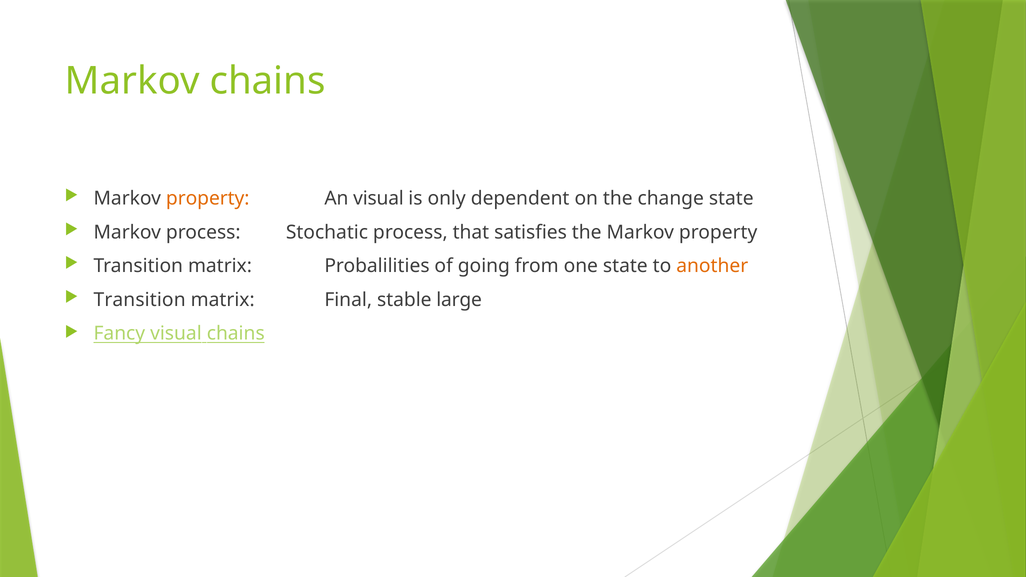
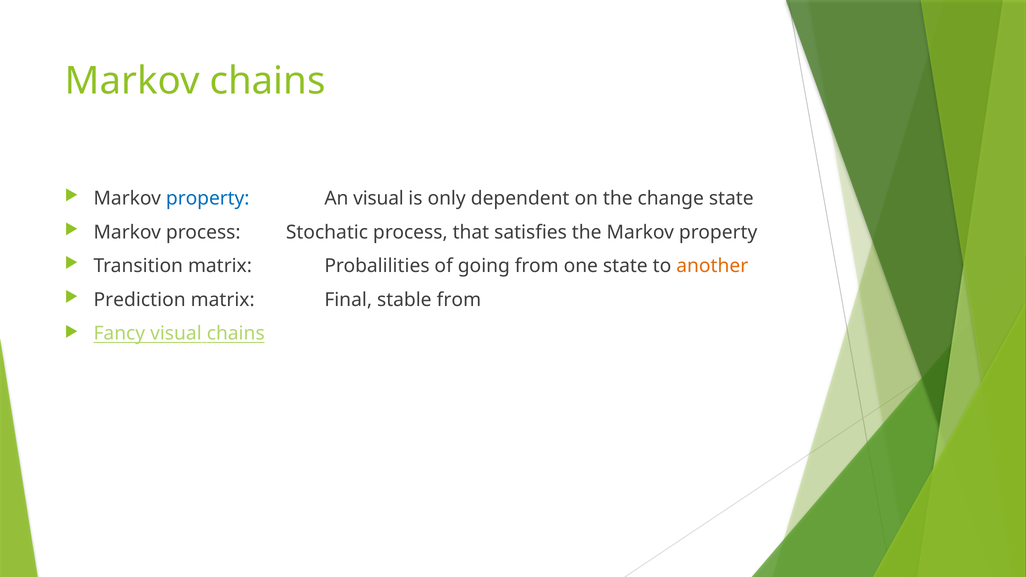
property at (208, 199) colour: orange -> blue
Transition at (140, 300): Transition -> Prediction
stable large: large -> from
